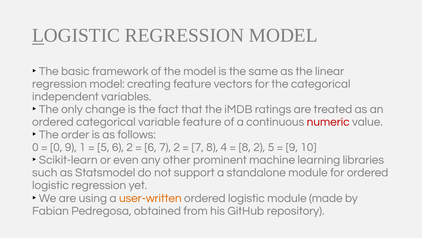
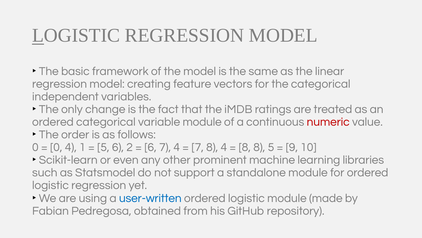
variable feature: feature -> module
0 9: 9 -> 4
7 2: 2 -> 4
8 2: 2 -> 8
user-written colour: orange -> blue
